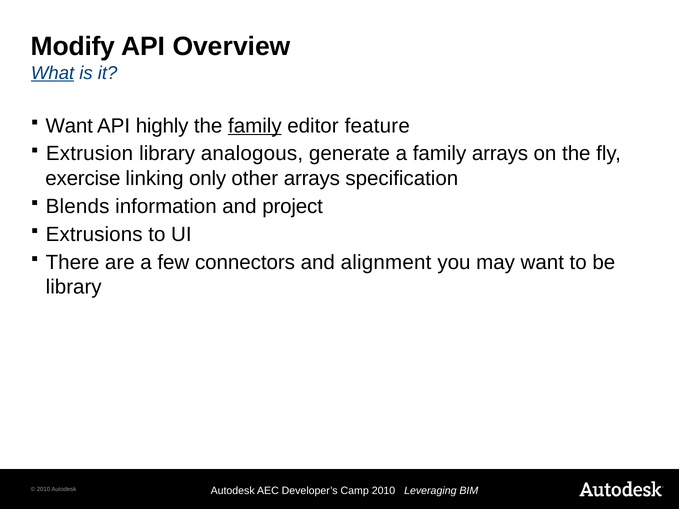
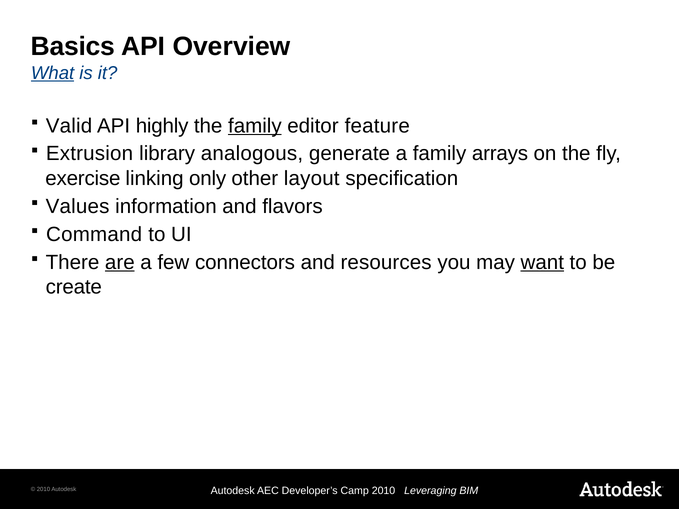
Modify: Modify -> Basics
Want at (69, 126): Want -> Valid
other arrays: arrays -> layout
Blends: Blends -> Values
project: project -> flavors
Extrusions: Extrusions -> Command
are underline: none -> present
alignment: alignment -> resources
want at (542, 262) underline: none -> present
library at (74, 287): library -> create
